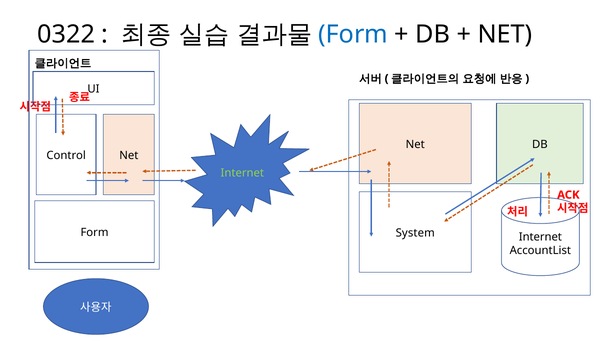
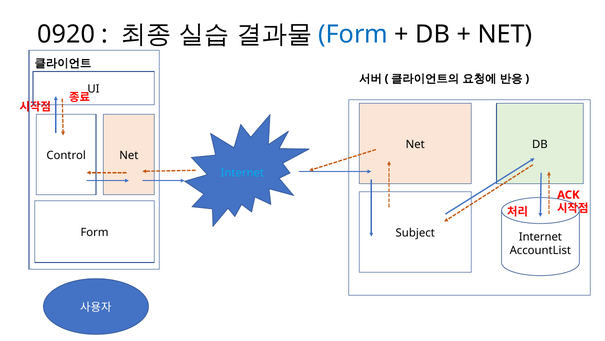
0322: 0322 -> 0920
Internet at (242, 173) colour: light green -> light blue
System: System -> Subject
